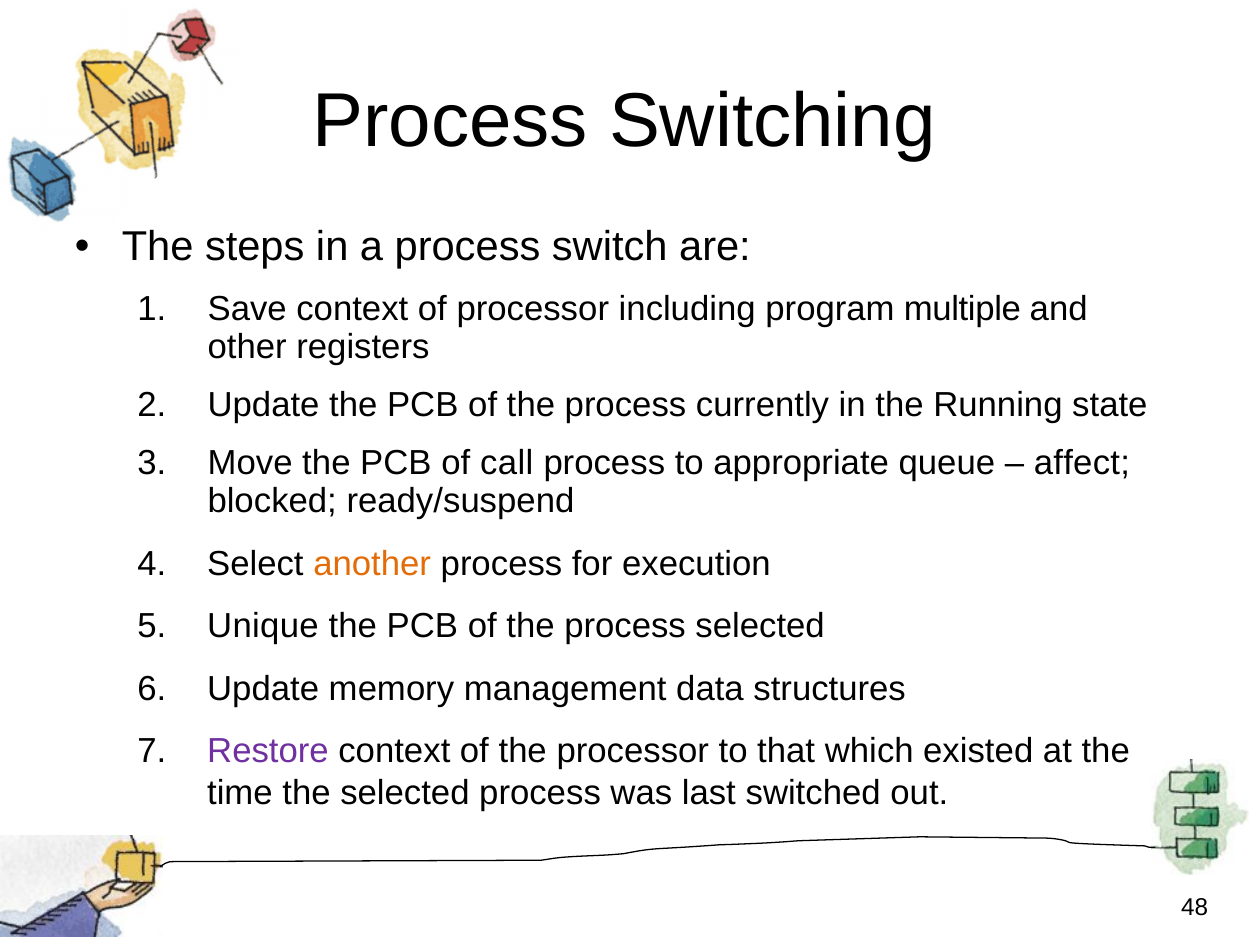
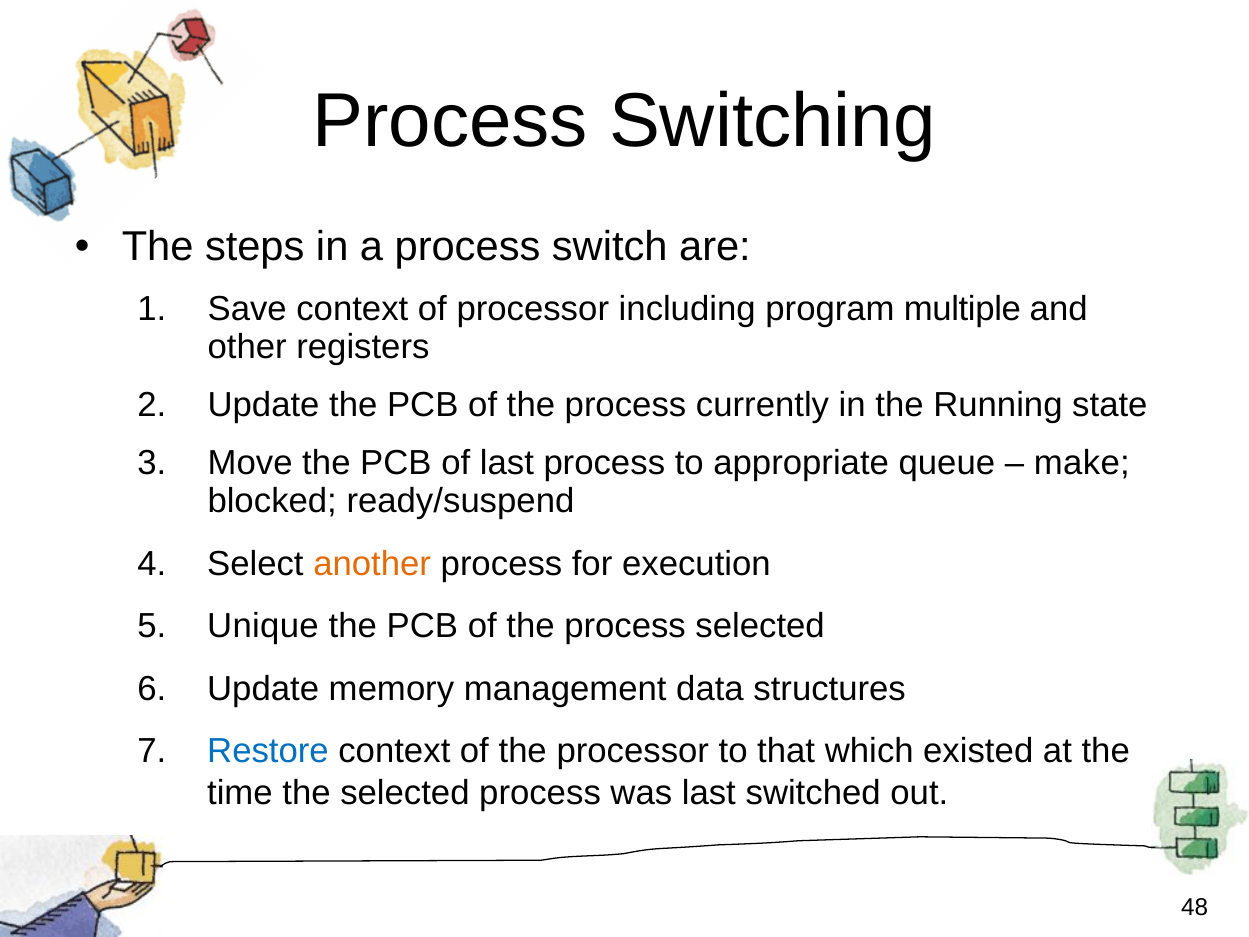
of call: call -> last
affect: affect -> make
Restore colour: purple -> blue
